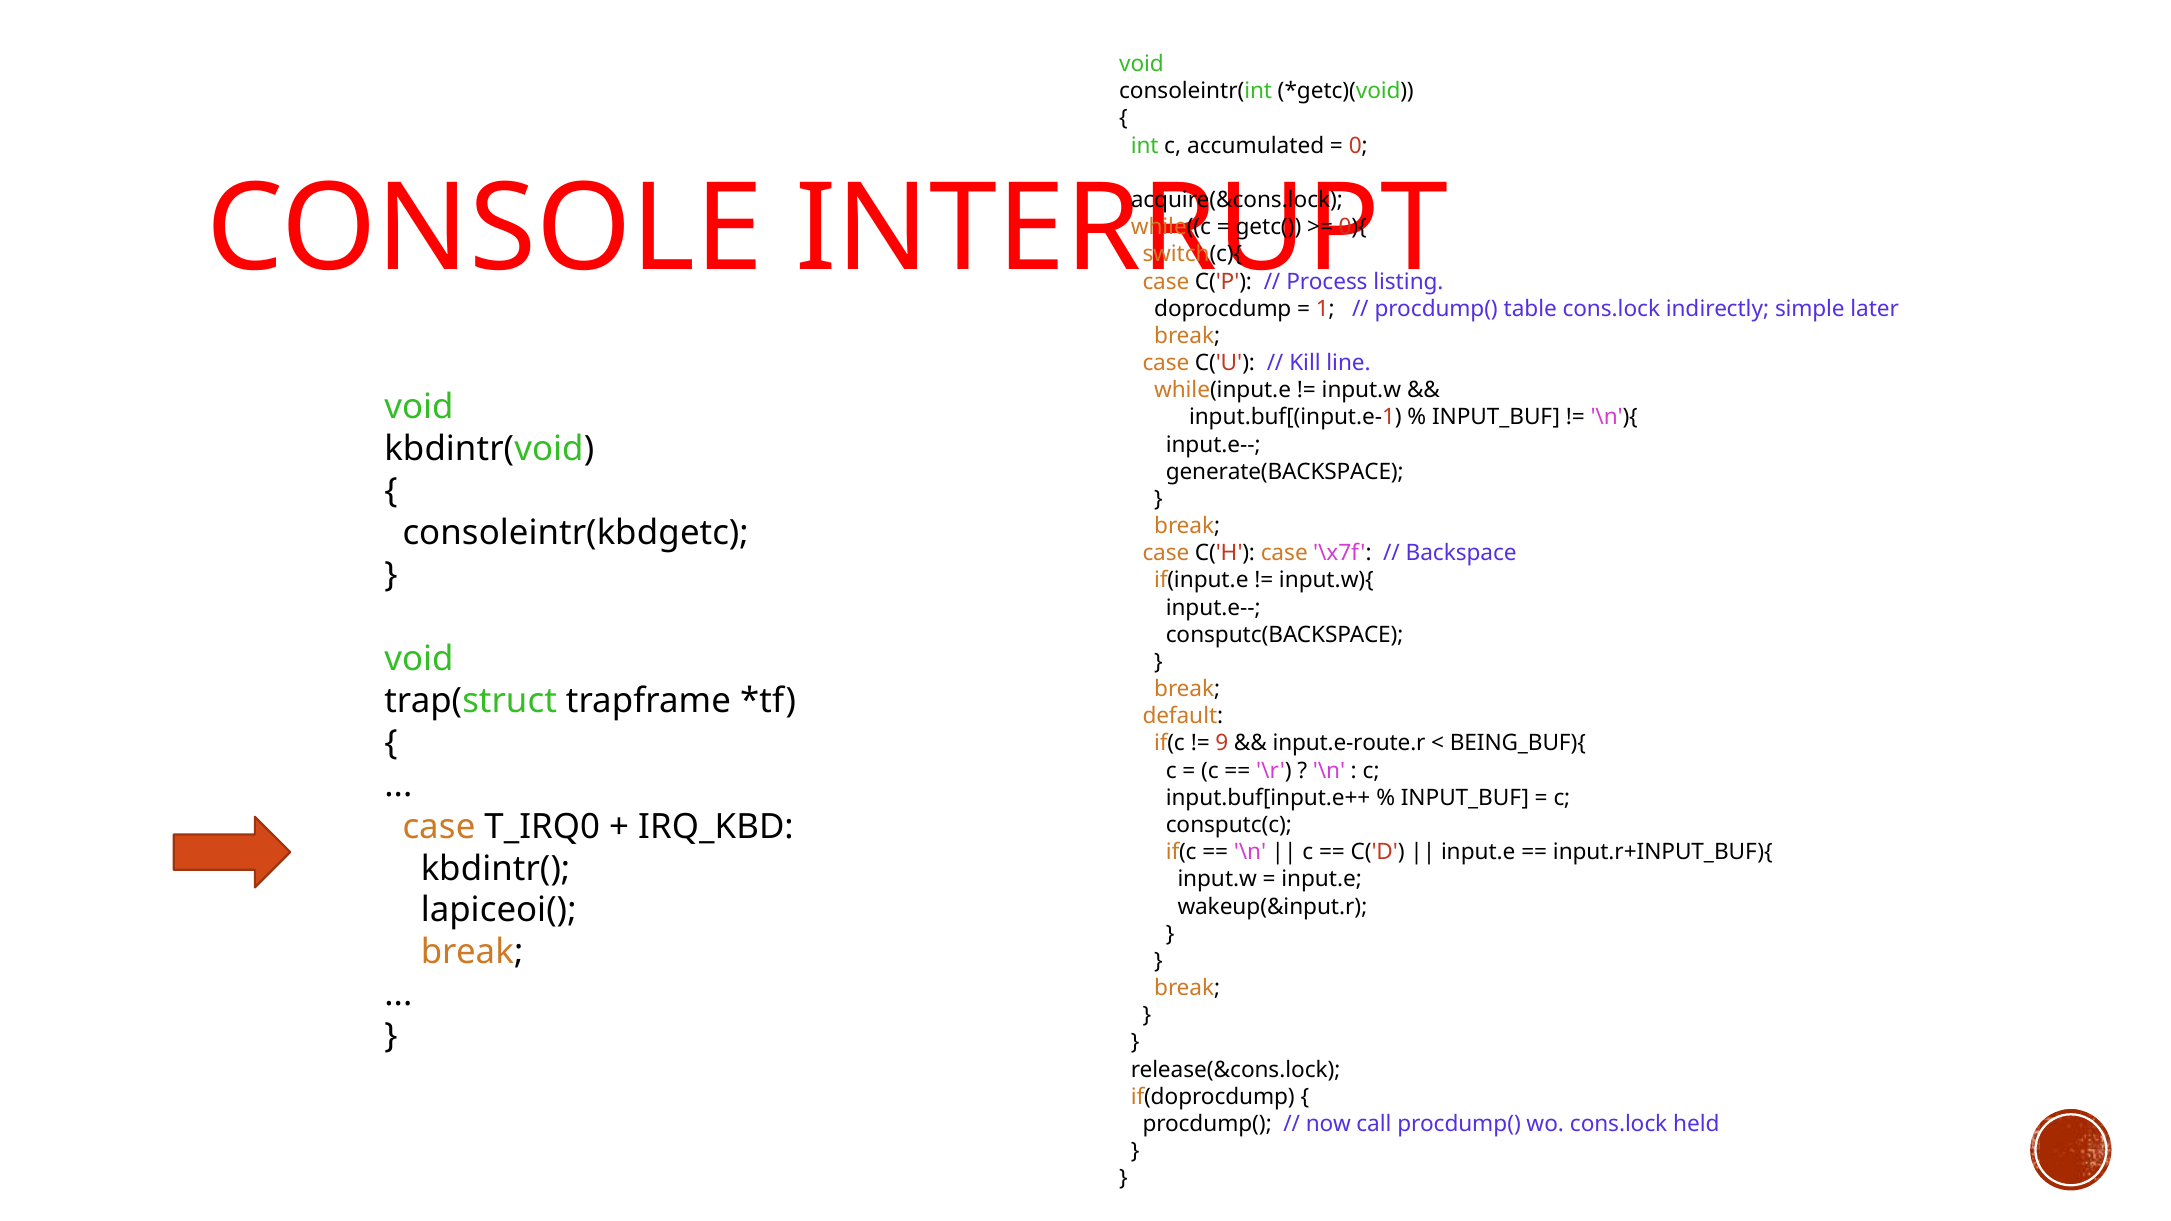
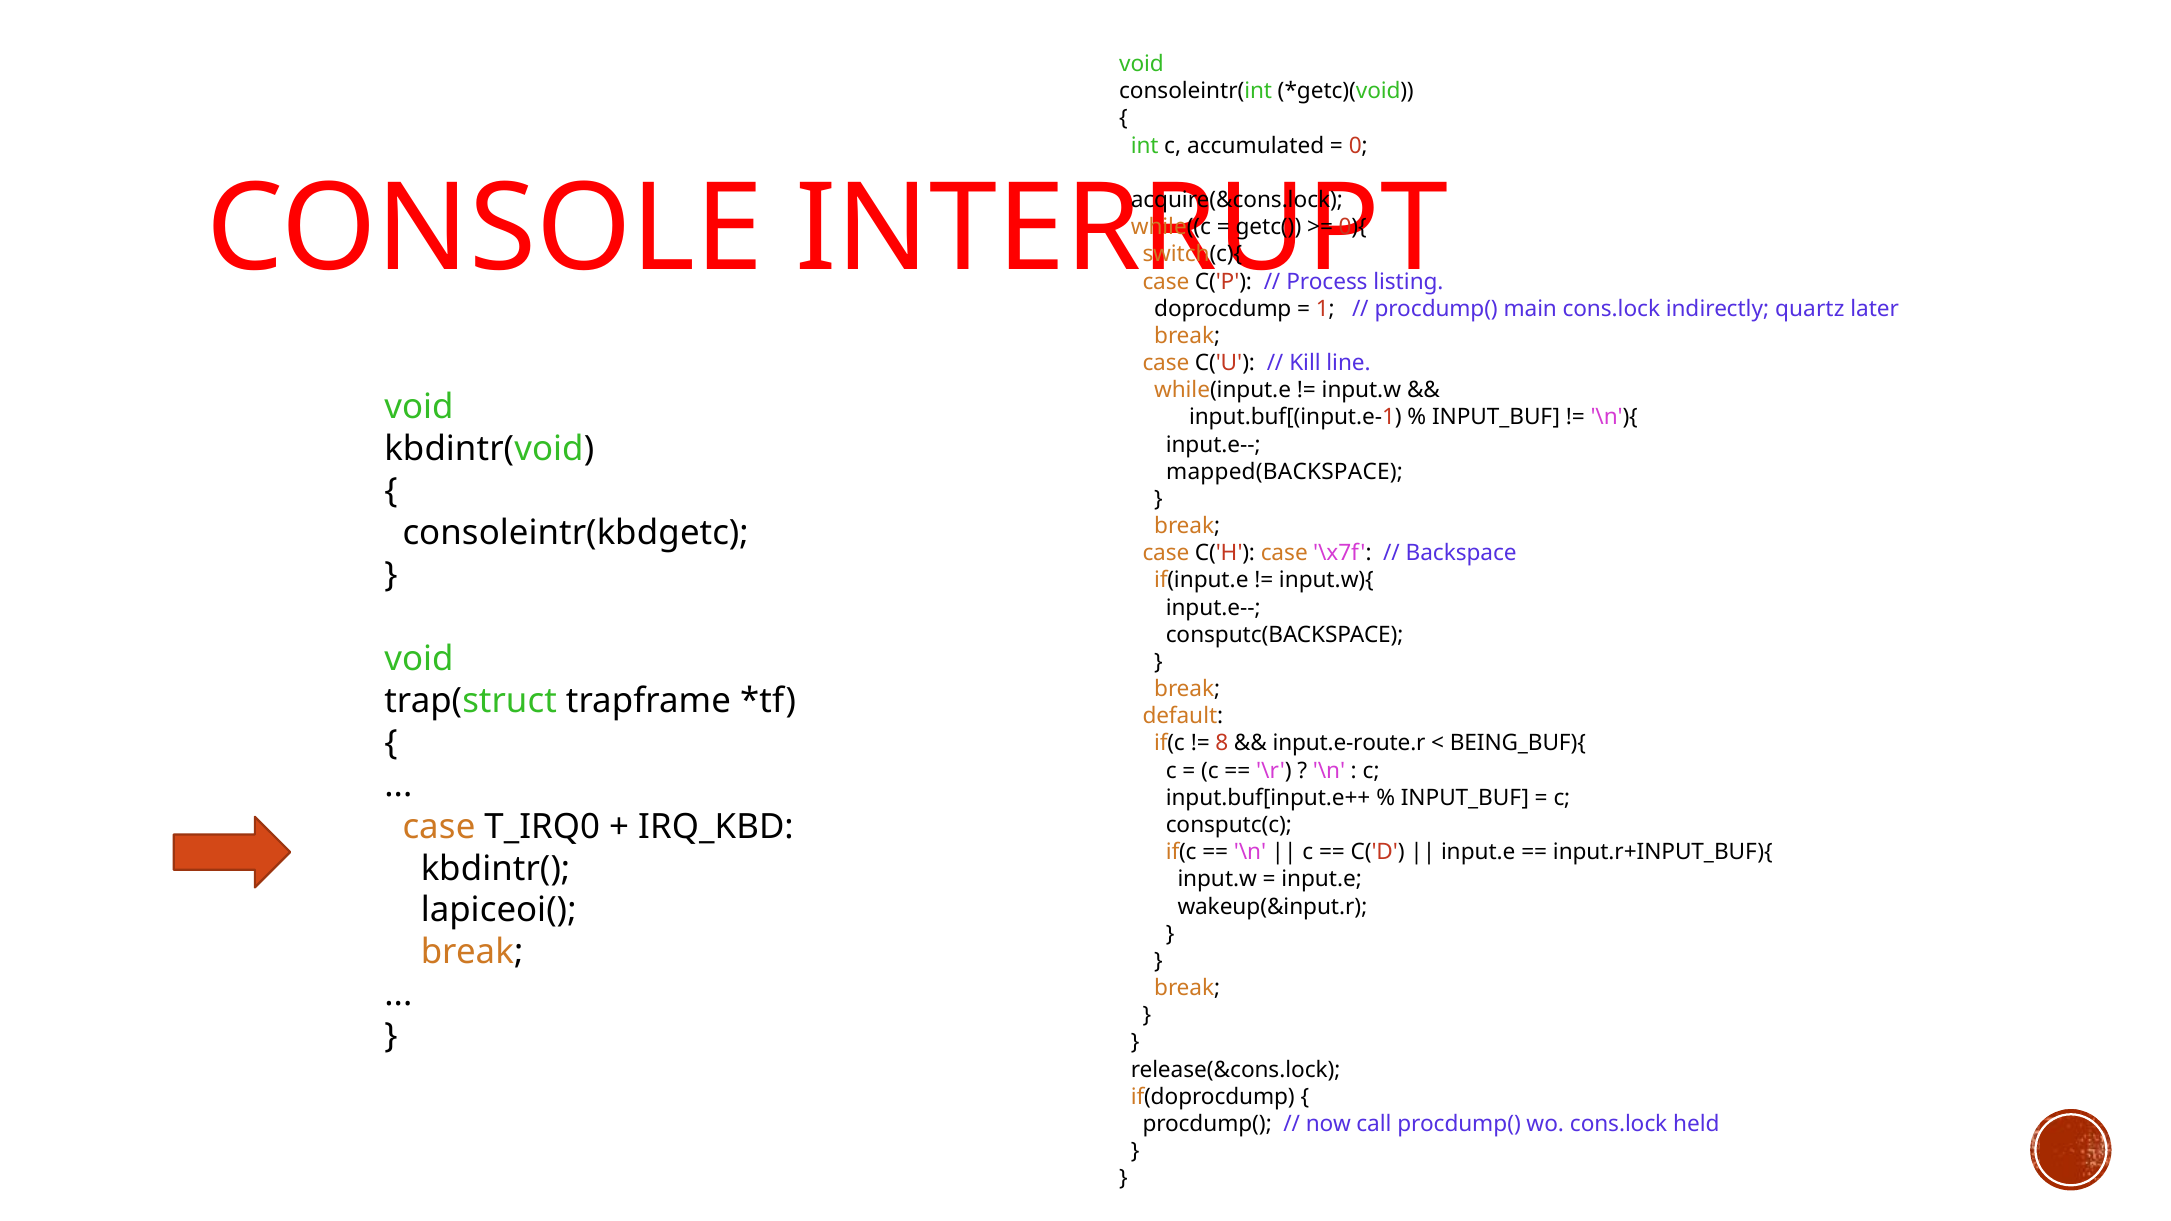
table: table -> main
simple: simple -> quartz
generate(BACKSPACE: generate(BACKSPACE -> mapped(BACKSPACE
9: 9 -> 8
